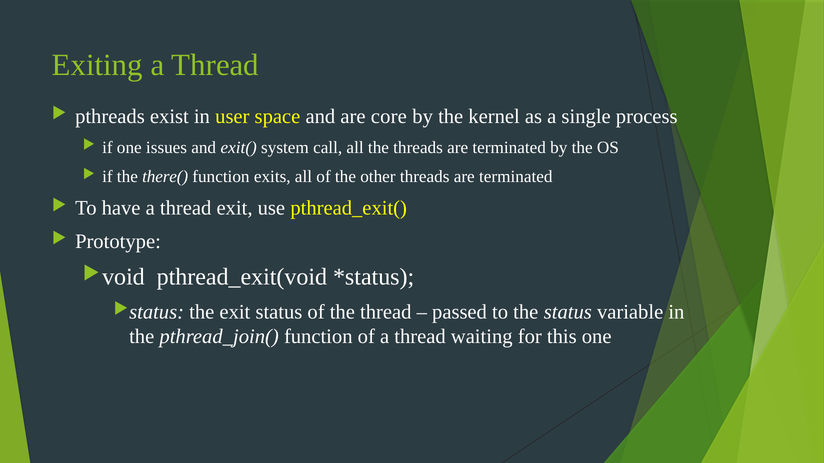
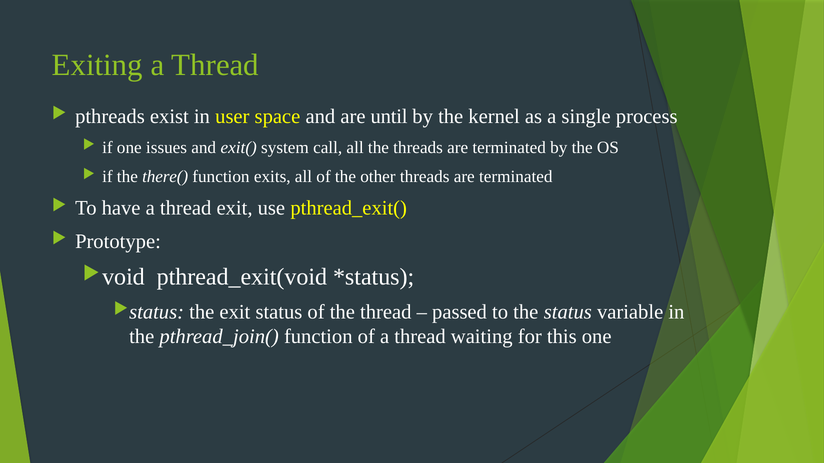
core: core -> until
